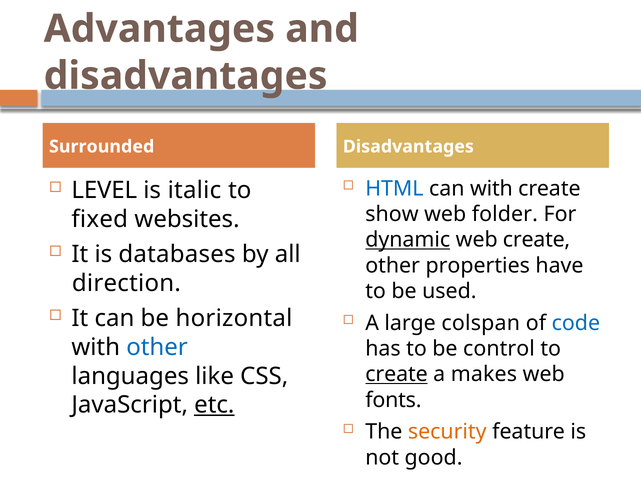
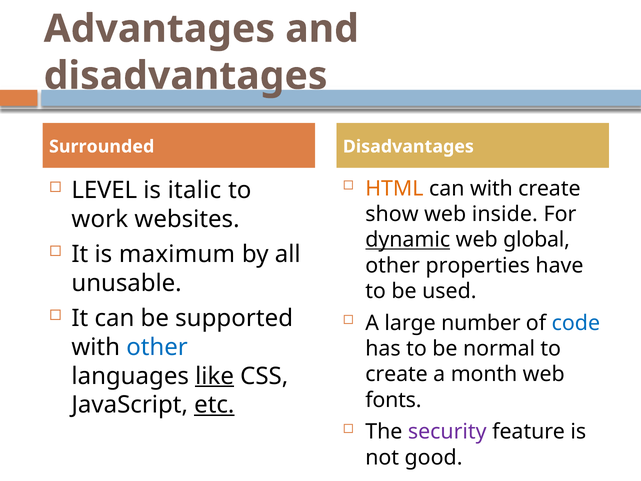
HTML colour: blue -> orange
folder: folder -> inside
fixed: fixed -> work
web create: create -> global
databases: databases -> maximum
direction: direction -> unusable
horizontal: horizontal -> supported
colspan: colspan -> number
control: control -> normal
create at (397, 374) underline: present -> none
makes: makes -> month
like underline: none -> present
security colour: orange -> purple
